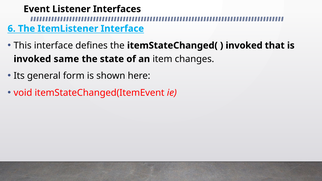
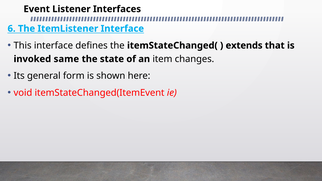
invoked at (244, 46): invoked -> extends
